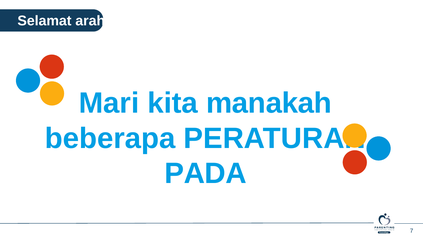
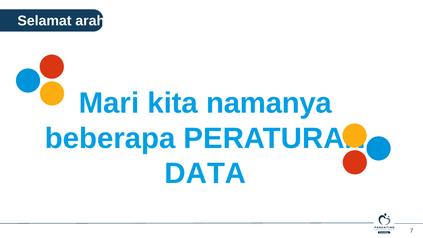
manakah: manakah -> namanya
PADA: PADA -> DATA
